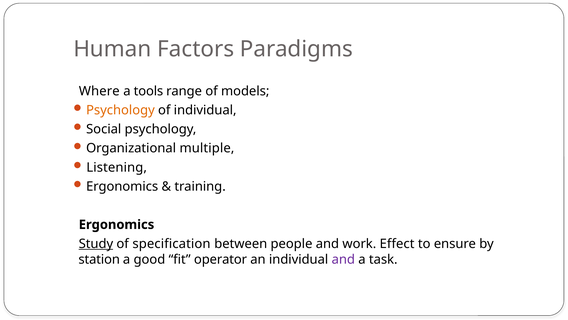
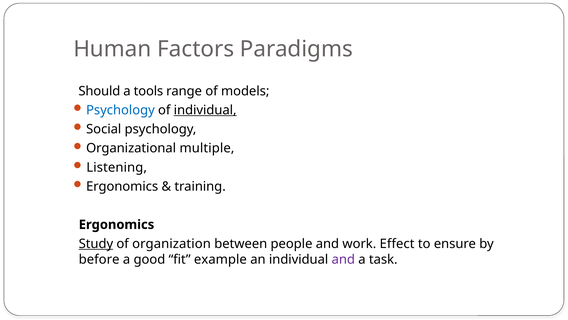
Where: Where -> Should
Psychology at (120, 110) colour: orange -> blue
individual at (205, 110) underline: none -> present
specification: specification -> organization
station: station -> before
operator: operator -> example
